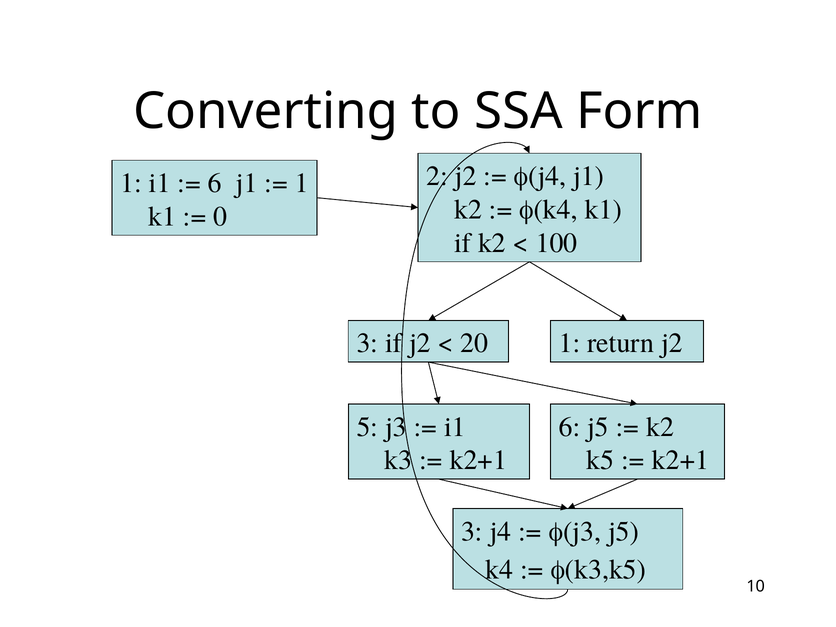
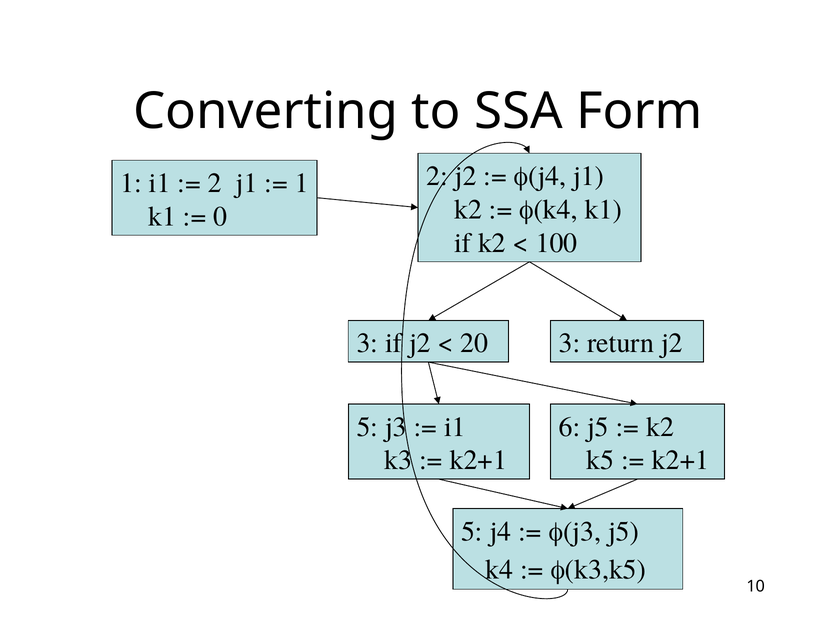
6 at (215, 183): 6 -> 2
20 1: 1 -> 3
3 at (472, 531): 3 -> 5
